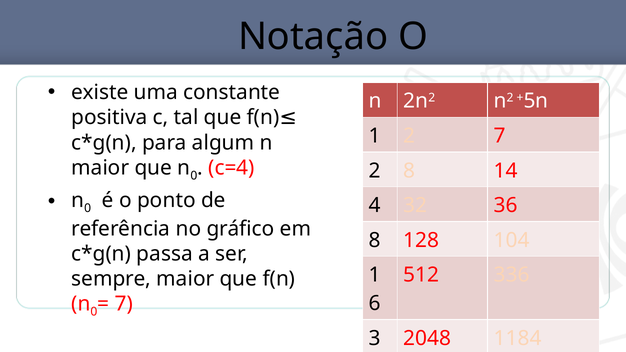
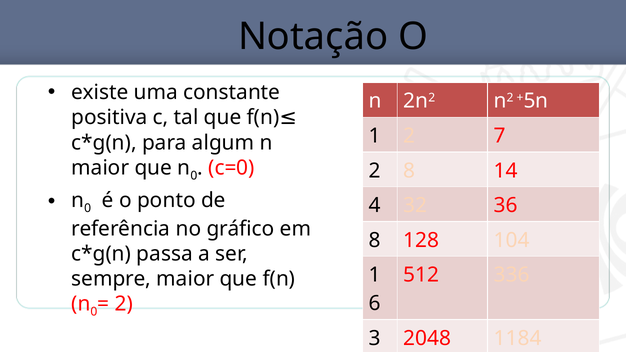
c=4: c=4 -> c=0
7 at (124, 304): 7 -> 2
